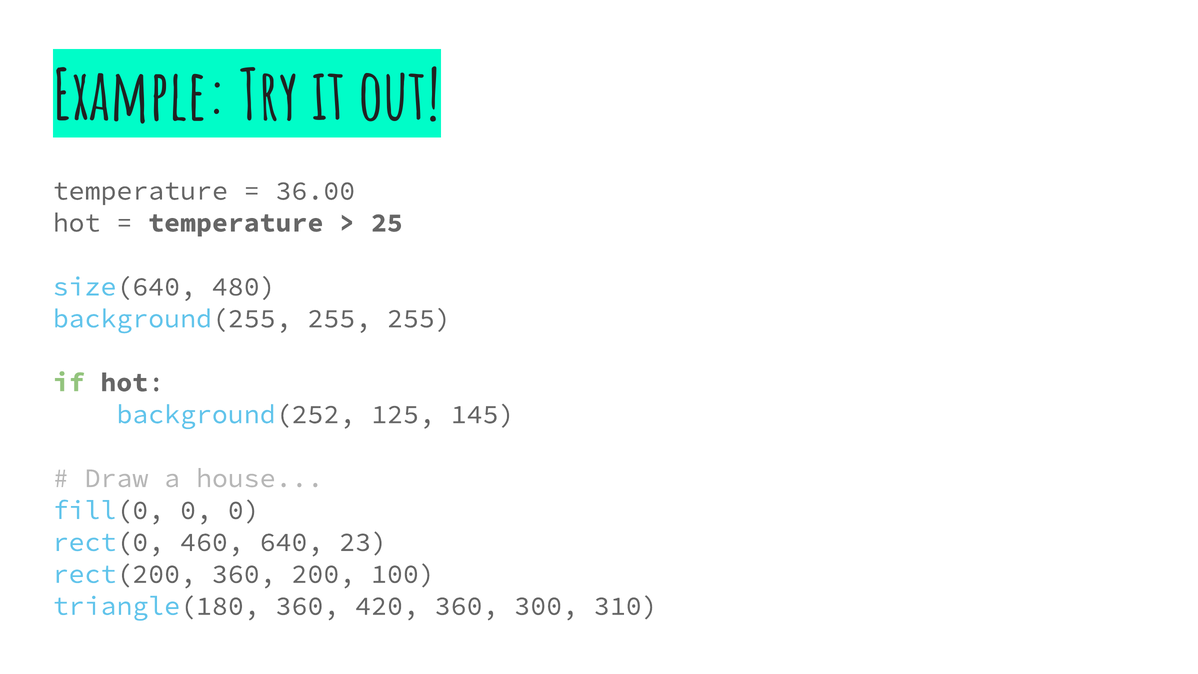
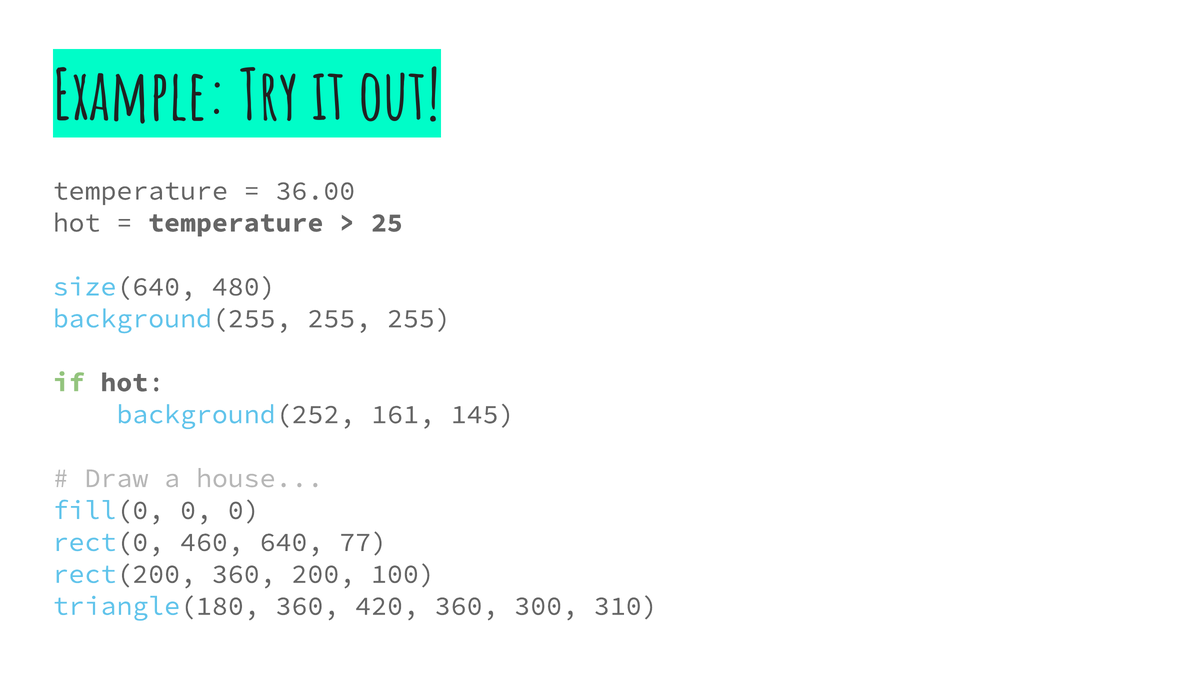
125: 125 -> 161
23: 23 -> 77
